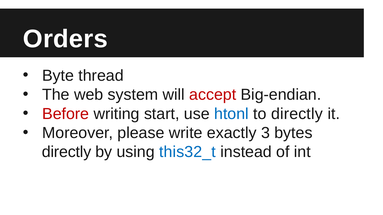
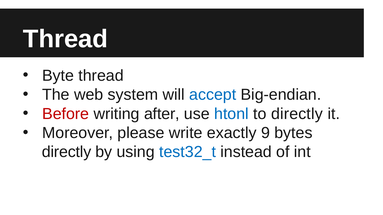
Orders at (65, 39): Orders -> Thread
accept colour: red -> blue
start: start -> after
3: 3 -> 9
this32_t: this32_t -> test32_t
